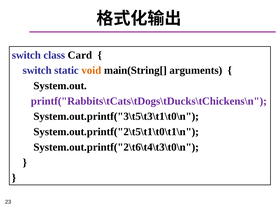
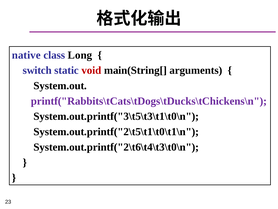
switch at (26, 55): switch -> native
Card: Card -> Long
void colour: orange -> red
